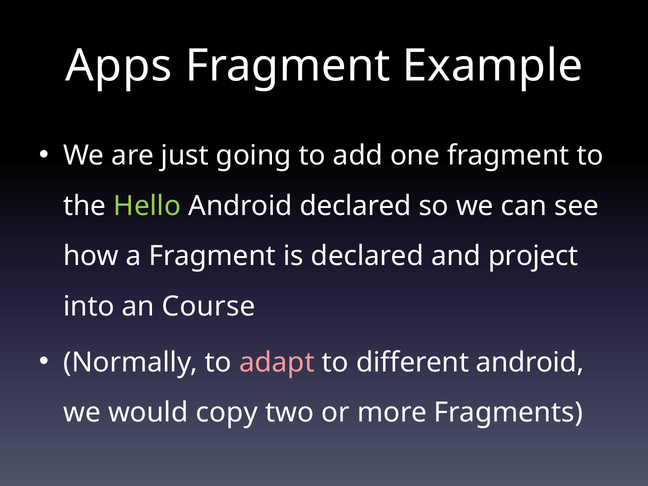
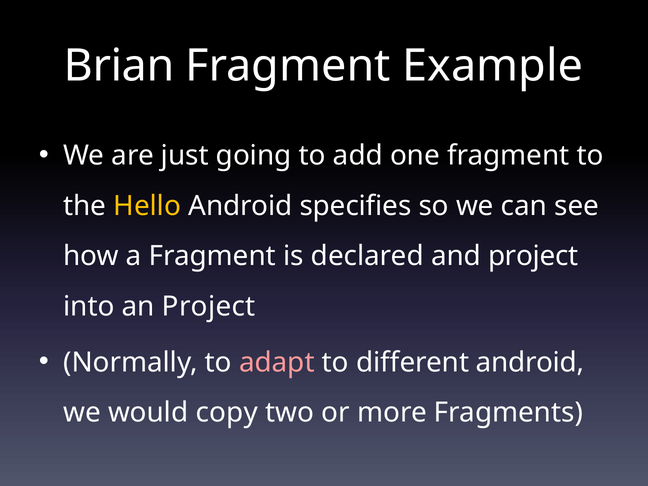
Apps: Apps -> Brian
Hello colour: light green -> yellow
Android declared: declared -> specifies
an Course: Course -> Project
